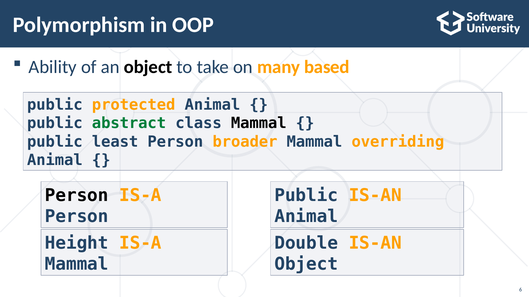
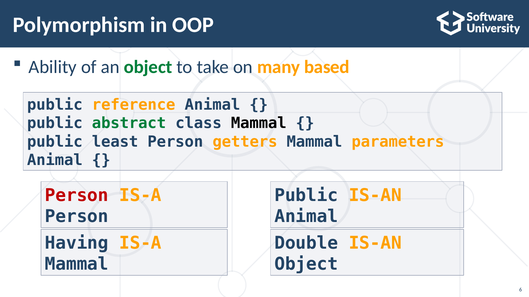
object at (148, 67) colour: black -> green
protected: protected -> reference
broader: broader -> getters
overriding: overriding -> parameters
Person at (77, 196) colour: black -> red
Height: Height -> Having
